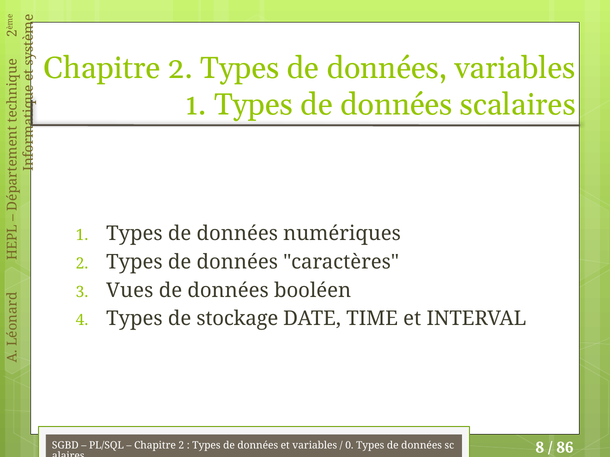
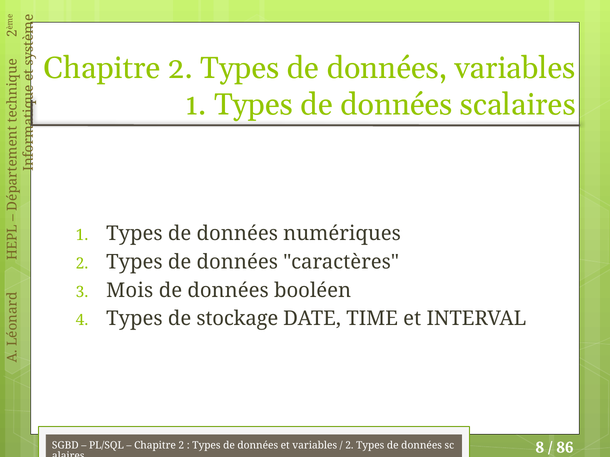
Vues: Vues -> Mois
0 at (349, 446): 0 -> 2
